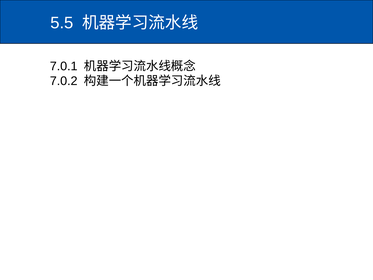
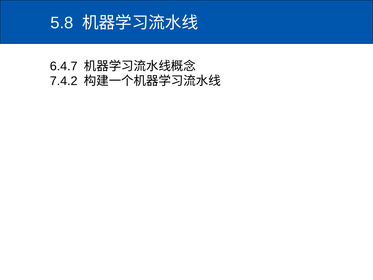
5.5: 5.5 -> 5.8
7.0.1: 7.0.1 -> 6.4.7
7.0.2: 7.0.2 -> 7.4.2
